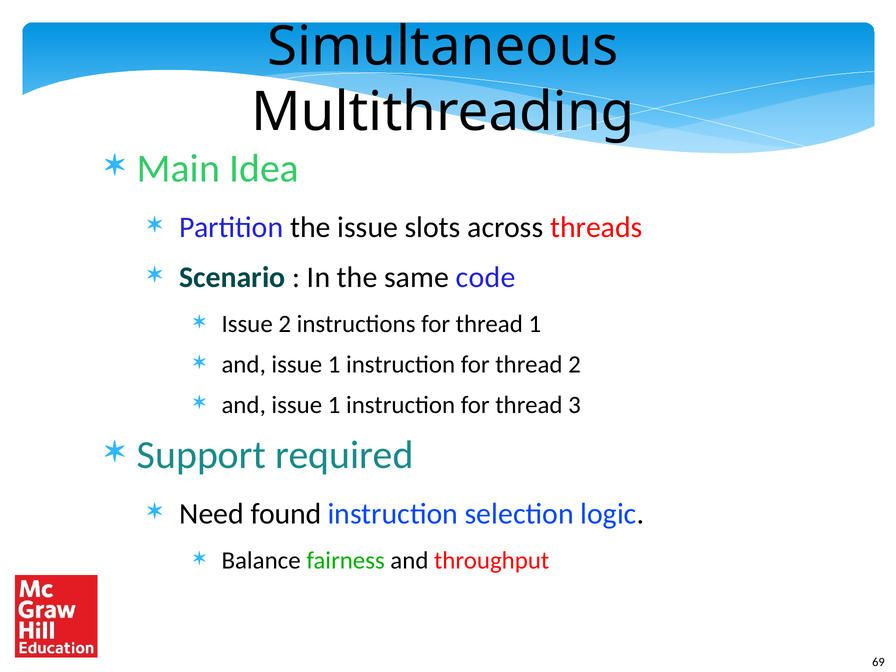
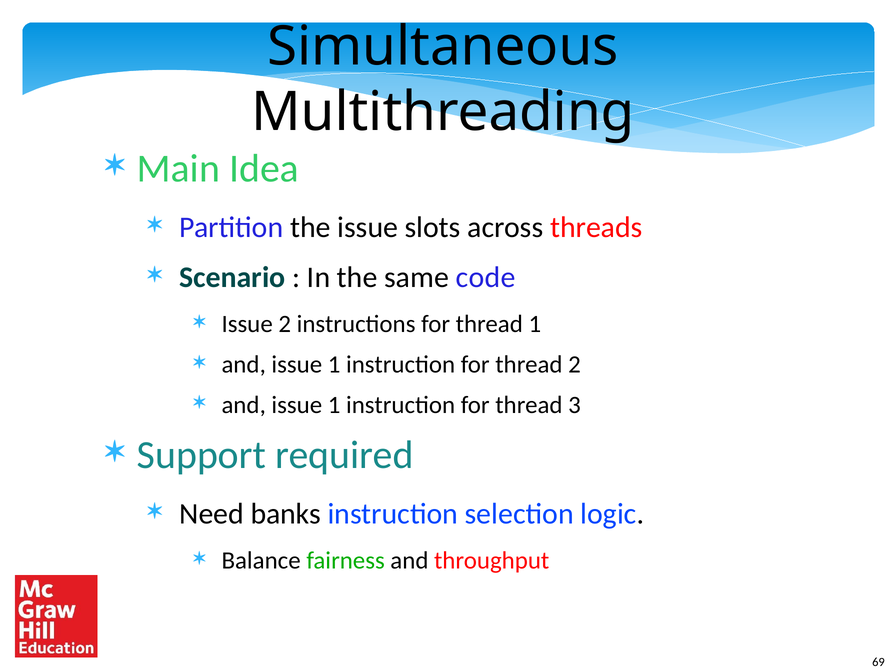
found: found -> banks
